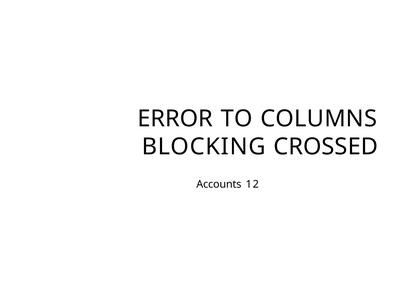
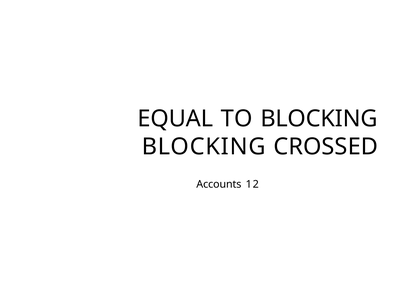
ERROR: ERROR -> EQUAL
TO COLUMNS: COLUMNS -> BLOCKING
